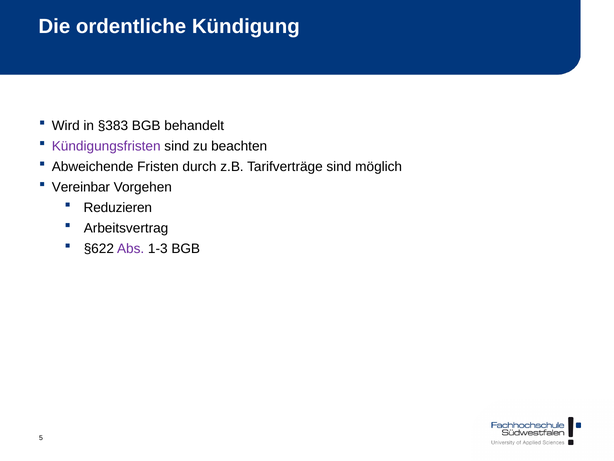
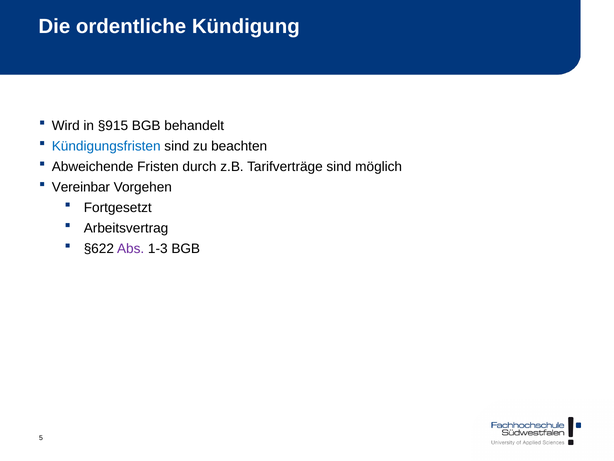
§383: §383 -> §915
Kündigungsfristen colour: purple -> blue
Reduzieren: Reduzieren -> Fortgesetzt
